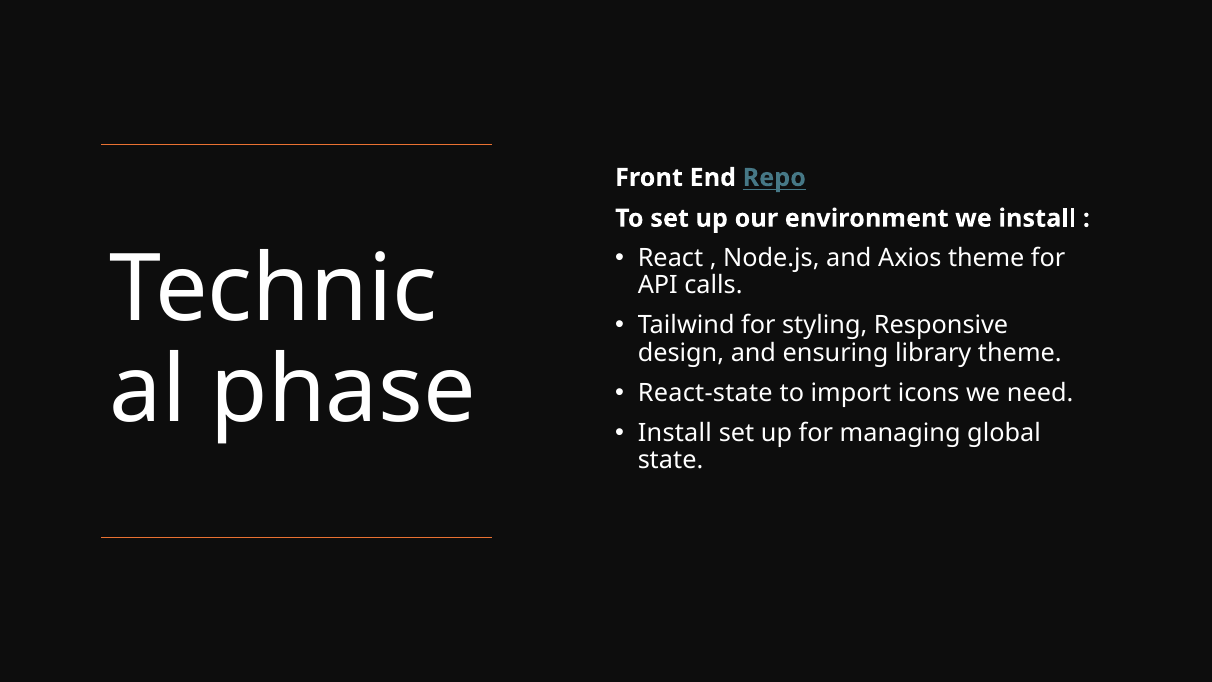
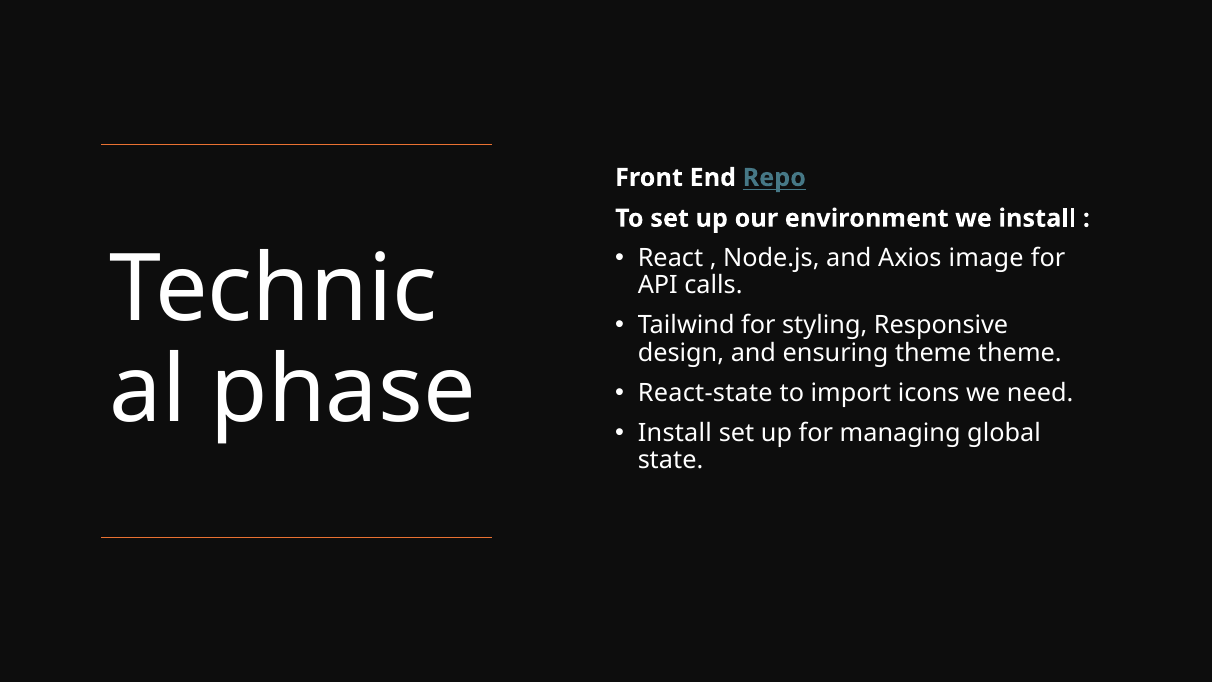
Axios theme: theme -> image
ensuring library: library -> theme
